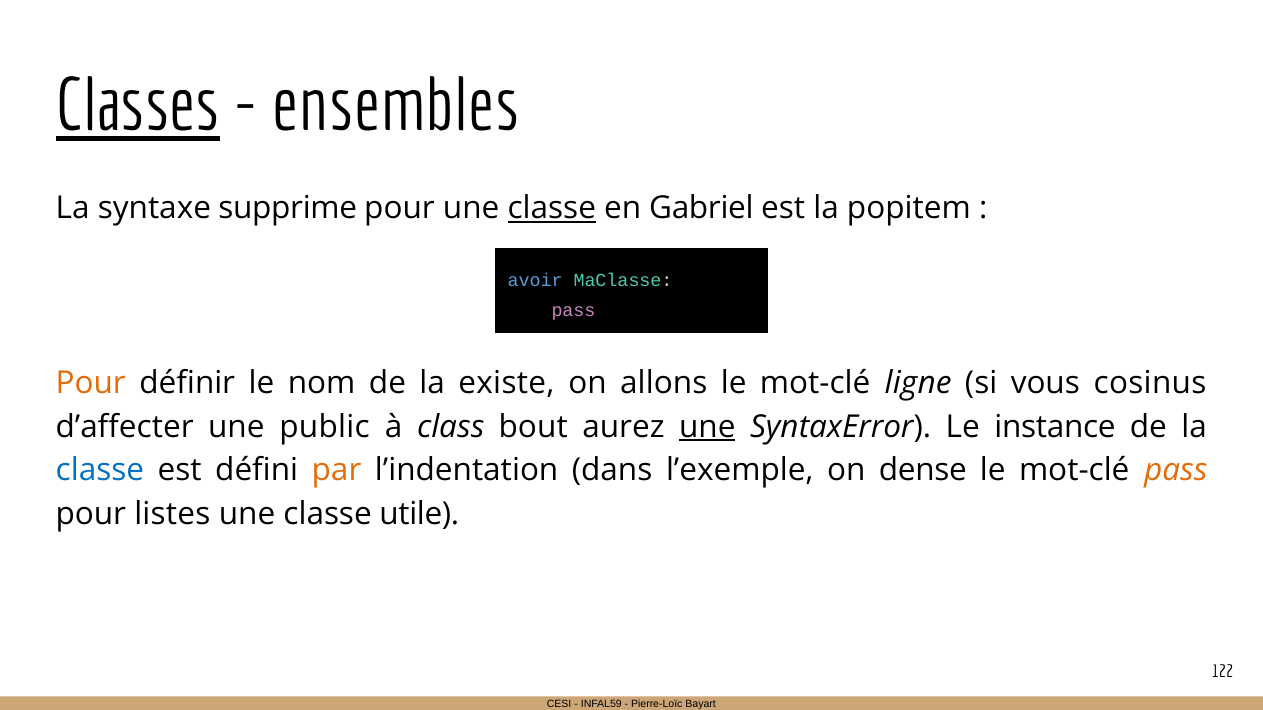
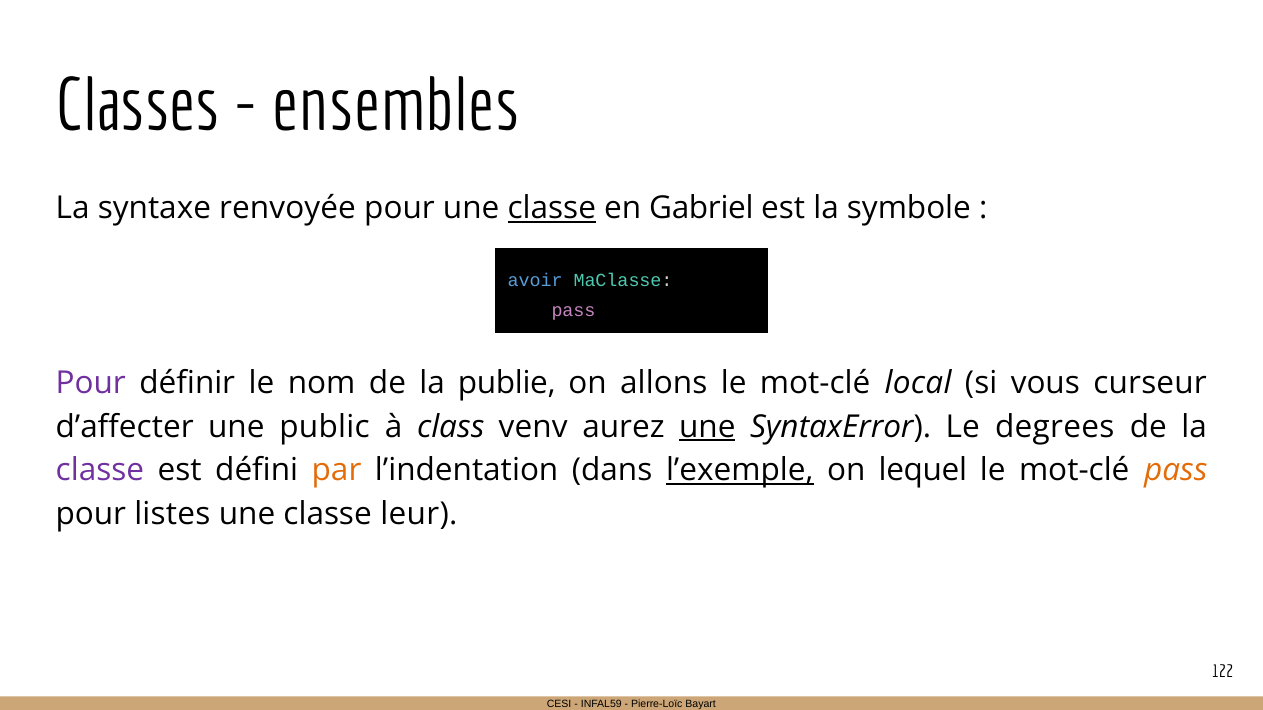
Classes underline: present -> none
supprime: supprime -> renvoyée
popitem: popitem -> symbole
Pour at (91, 383) colour: orange -> purple
existe: existe -> publie
ligne: ligne -> local
cosinus: cosinus -> curseur
bout: bout -> venv
instance: instance -> degrees
classe at (100, 471) colour: blue -> purple
l’exemple underline: none -> present
dense: dense -> lequel
utile: utile -> leur
